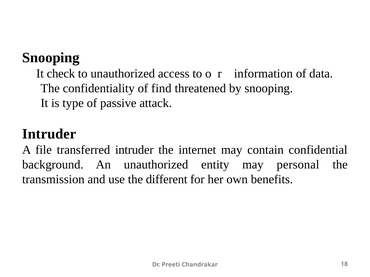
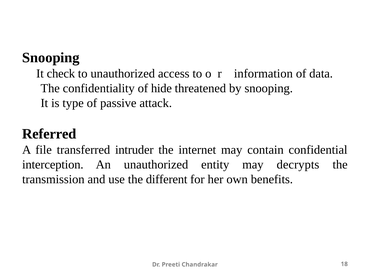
find: find -> hide
Intruder at (49, 134): Intruder -> Referred
background: background -> interception
personal: personal -> decrypts
